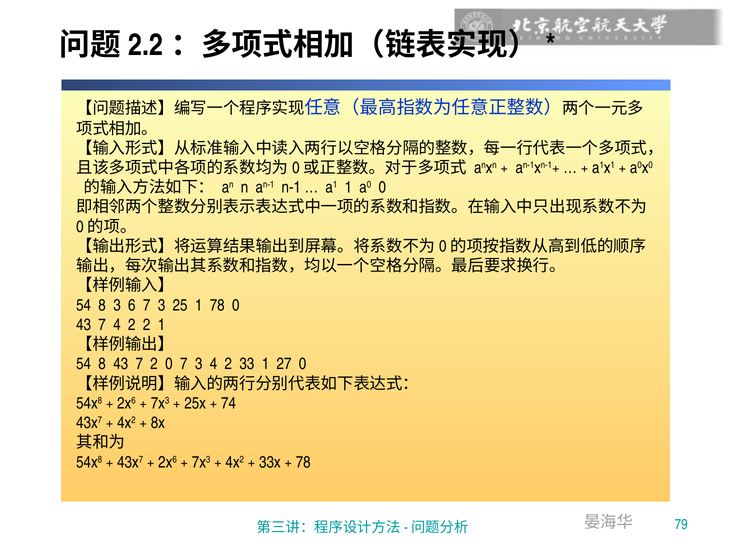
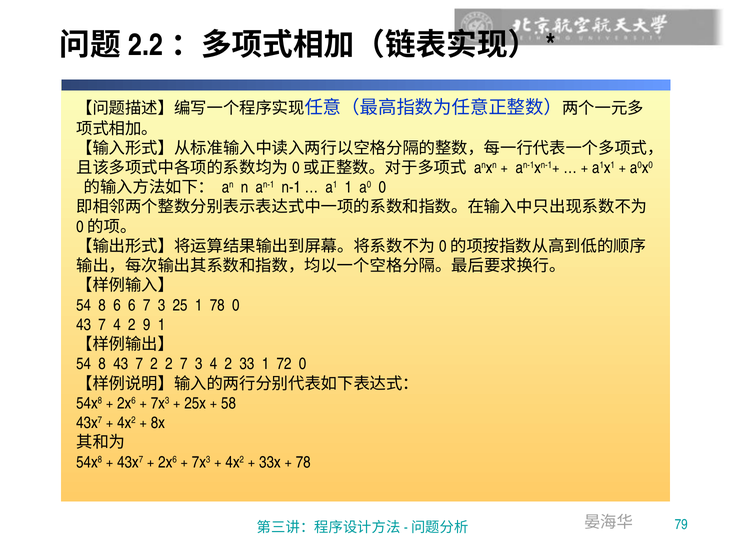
8 3: 3 -> 6
2 2: 2 -> 9
2 0: 0 -> 2
27: 27 -> 72
74: 74 -> 58
